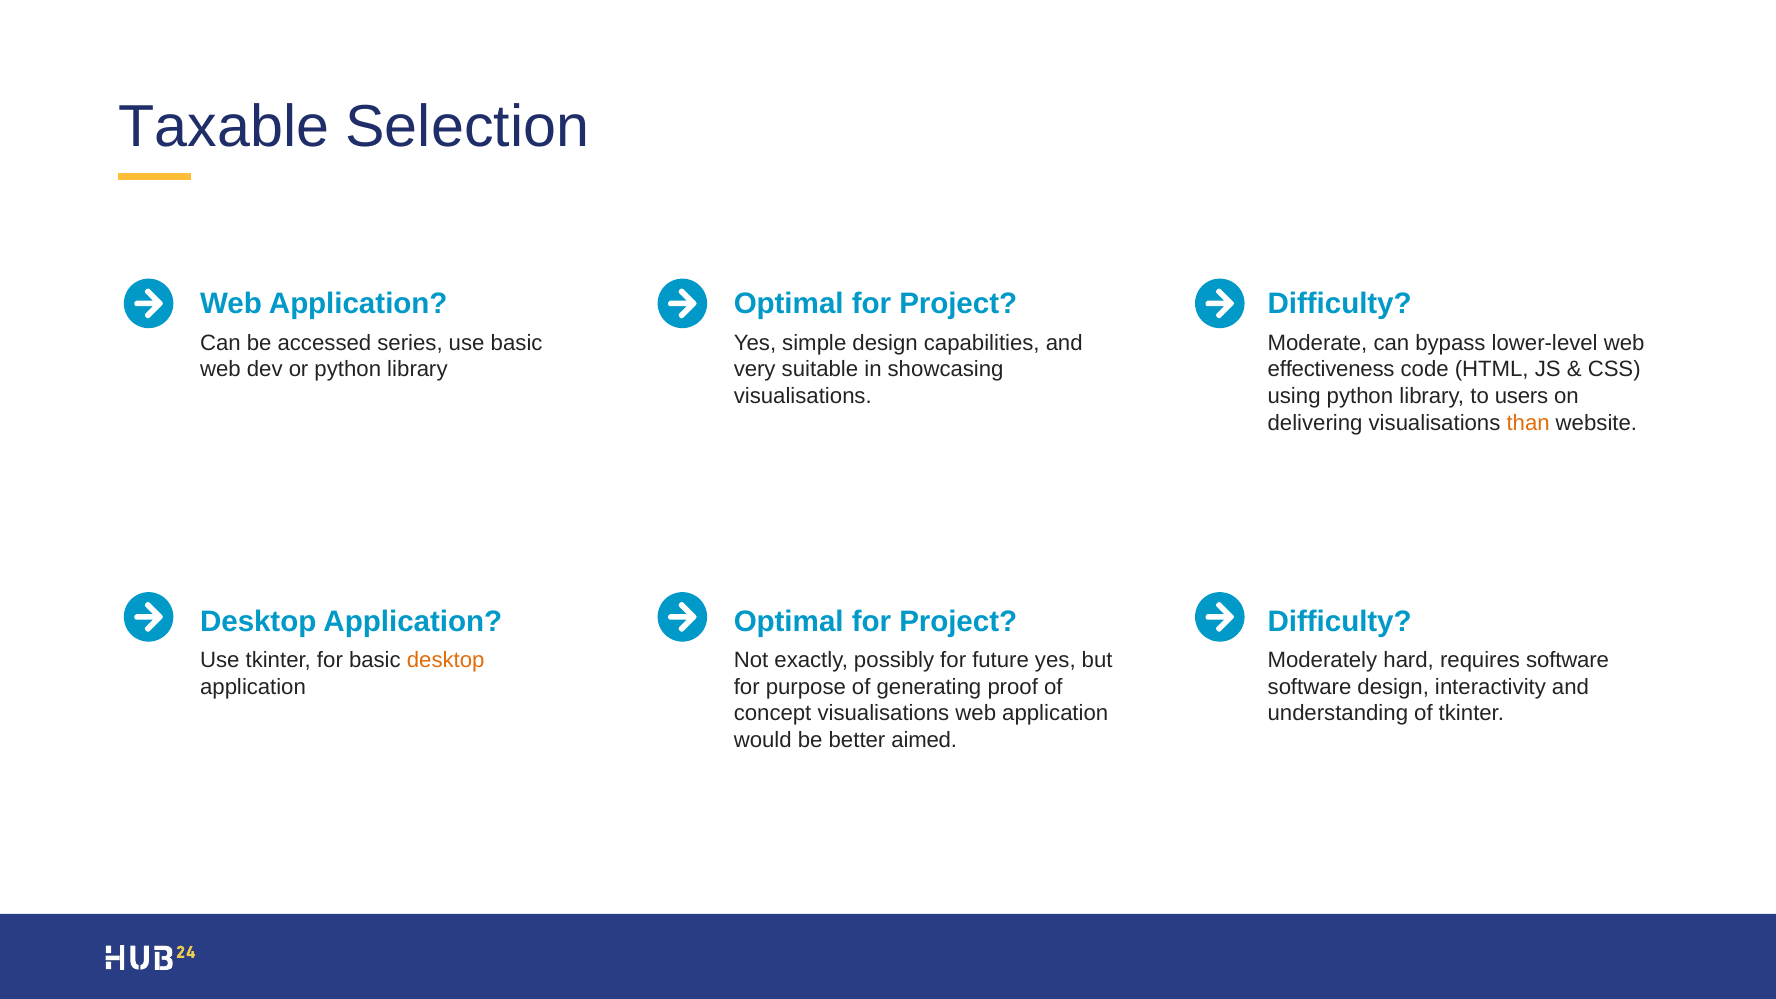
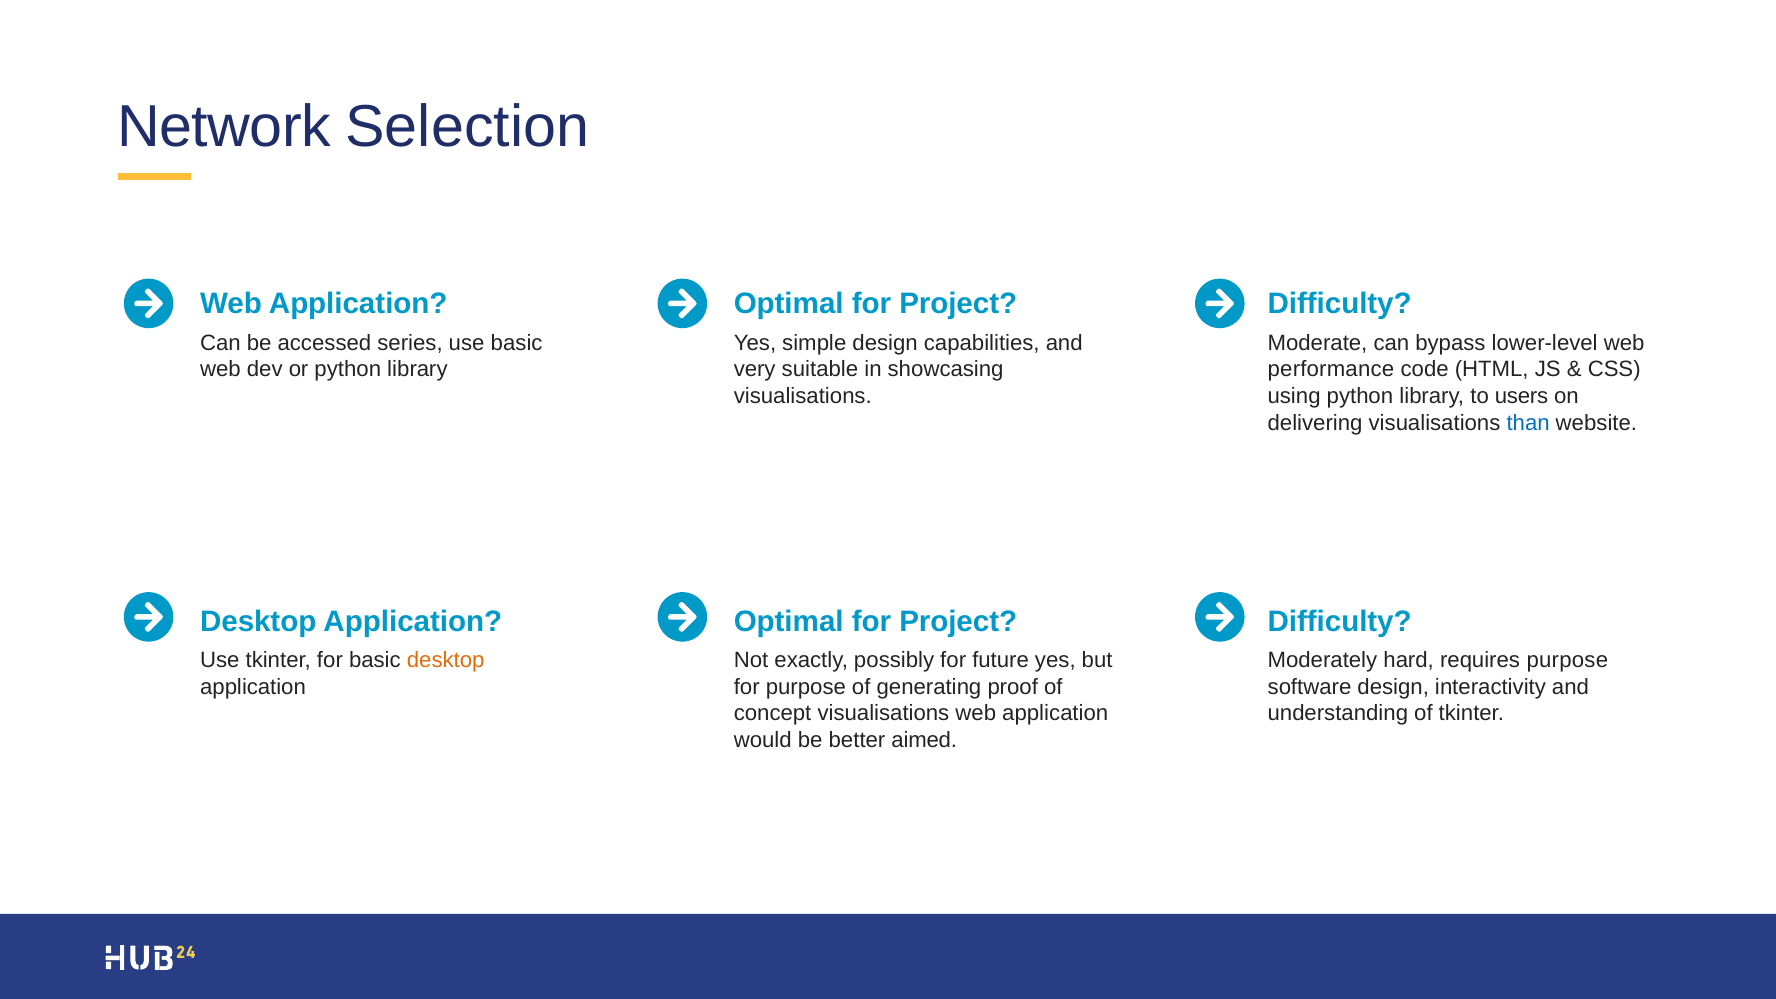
Taxable: Taxable -> Network
effectiveness: effectiveness -> performance
than colour: orange -> blue
requires software: software -> purpose
